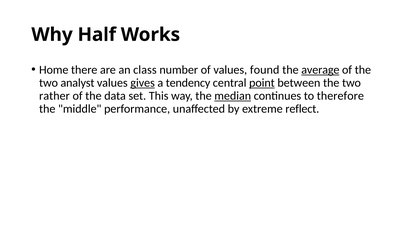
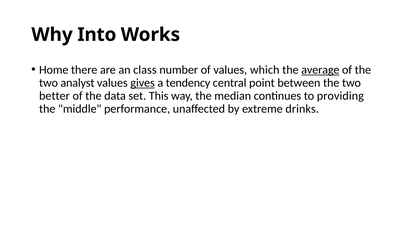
Half: Half -> Into
found: found -> which
point underline: present -> none
rather: rather -> better
median underline: present -> none
therefore: therefore -> providing
reflect: reflect -> drinks
